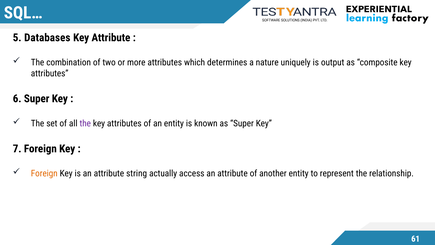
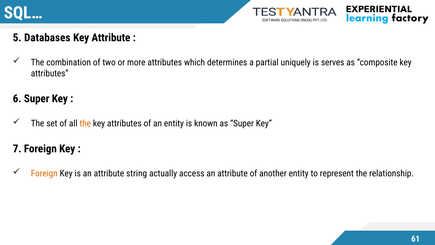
nature: nature -> partial
output: output -> serves
the at (85, 123) colour: purple -> orange
